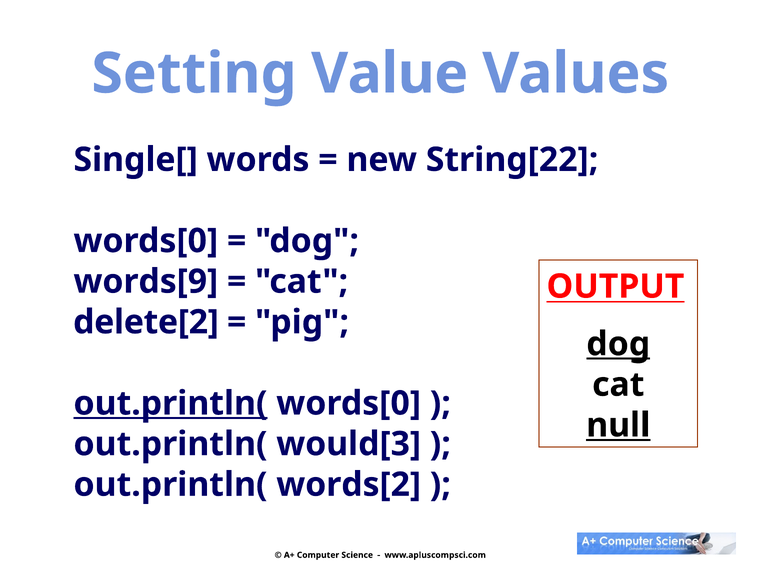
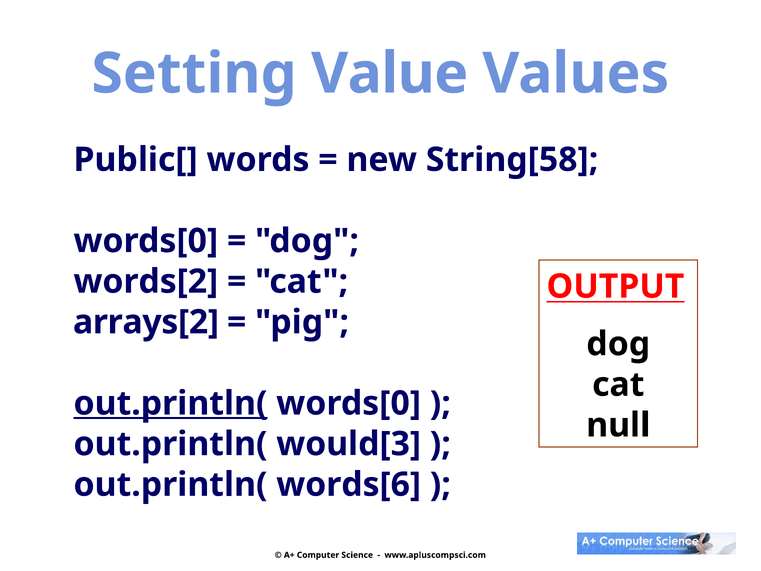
Single[: Single[ -> Public[
String[22: String[22 -> String[58
words[9: words[9 -> words[2
delete[2: delete[2 -> arrays[2
dog at (618, 344) underline: present -> none
null underline: present -> none
words[2: words[2 -> words[6
